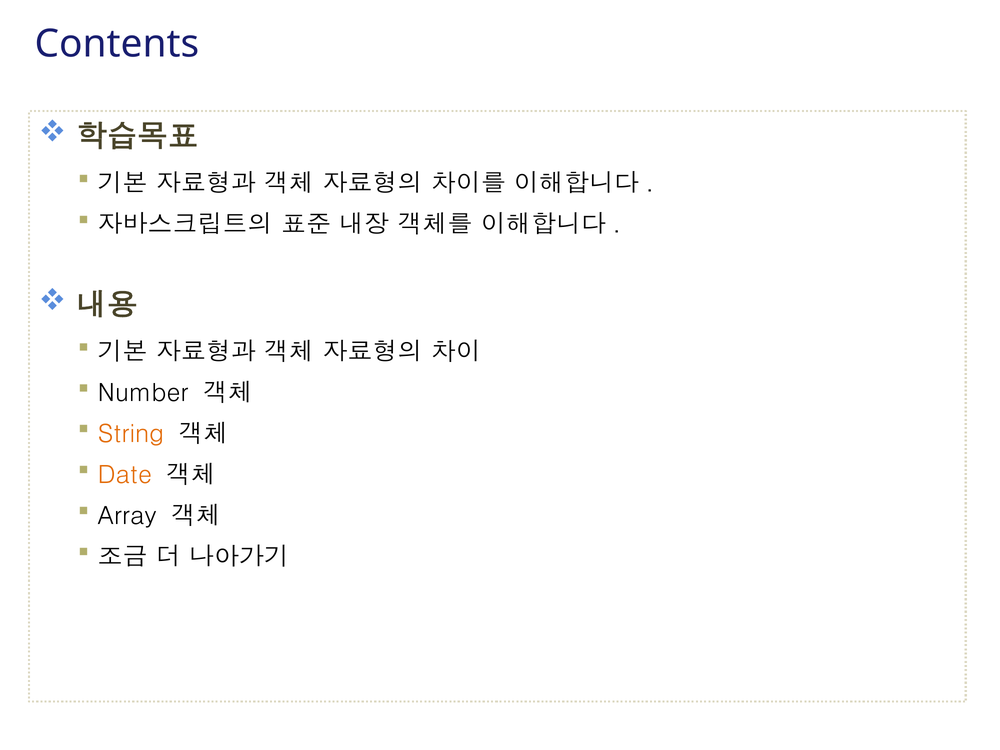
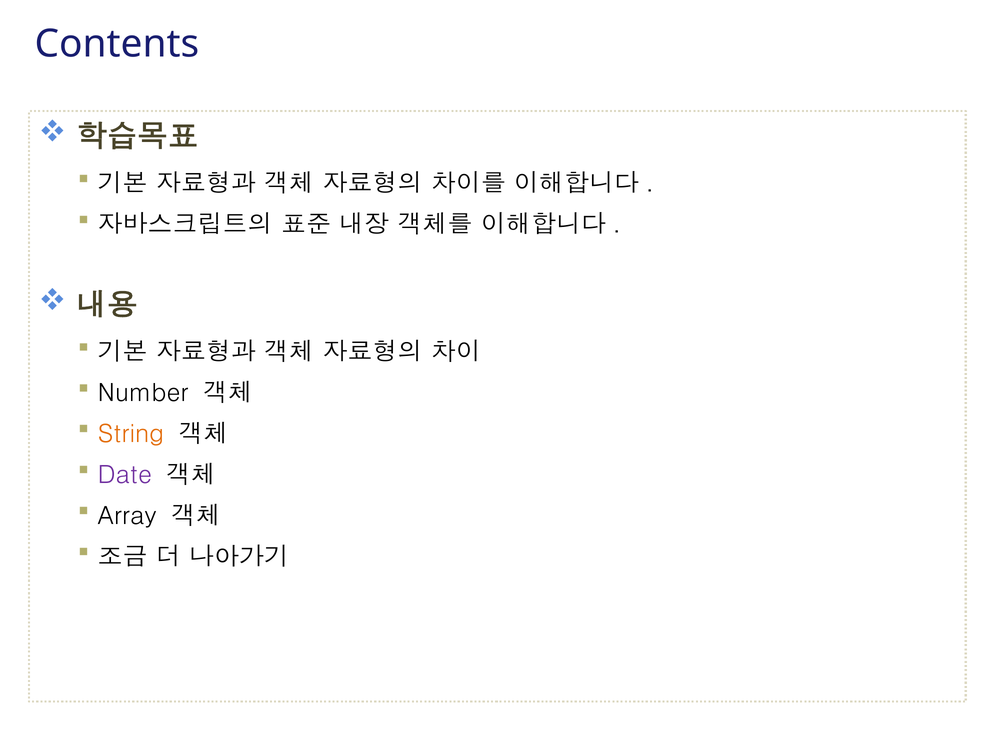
Date colour: orange -> purple
